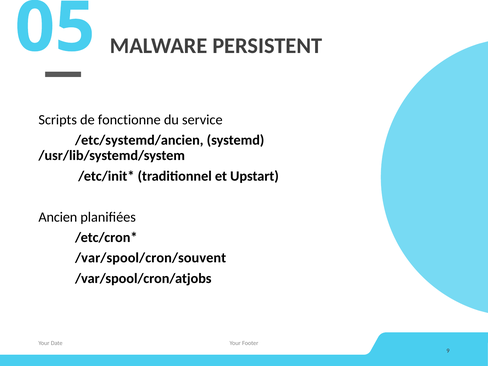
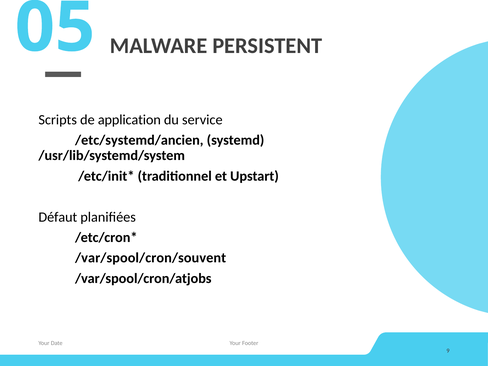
fonctionne: fonctionne -> application
Ancien: Ancien -> Défaut
